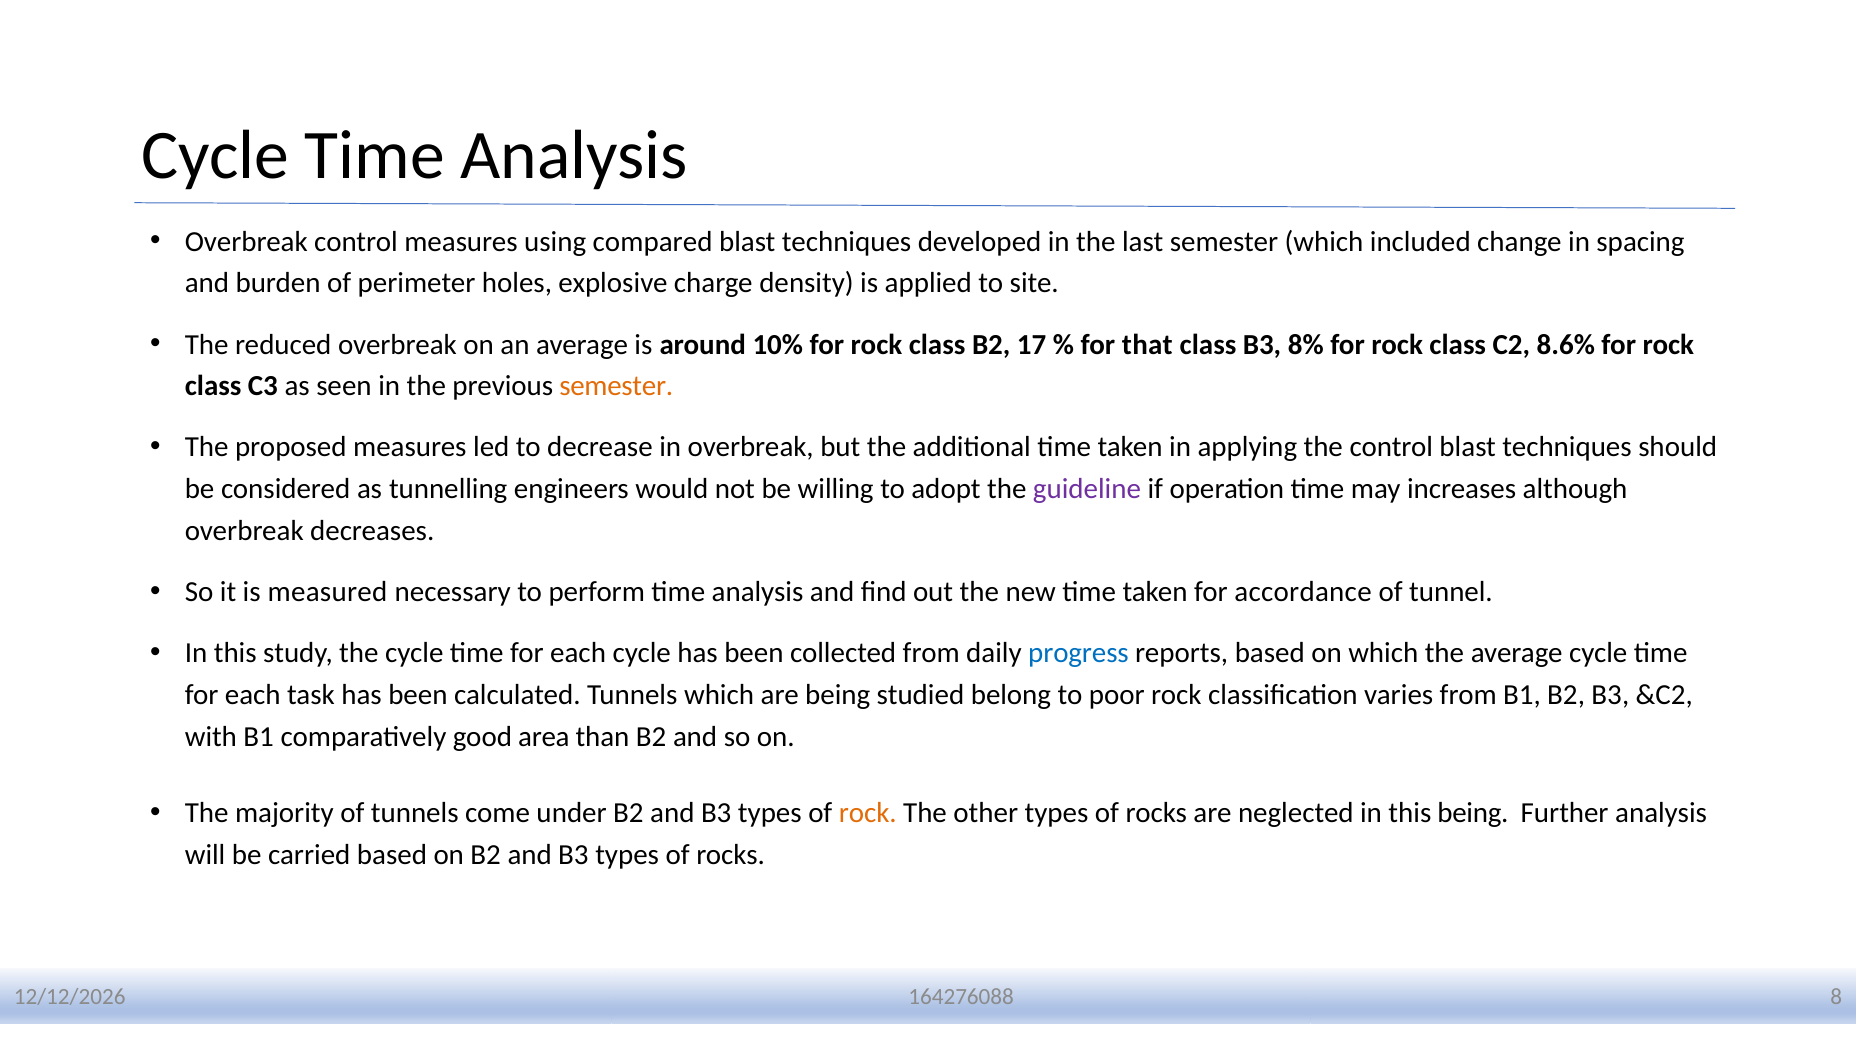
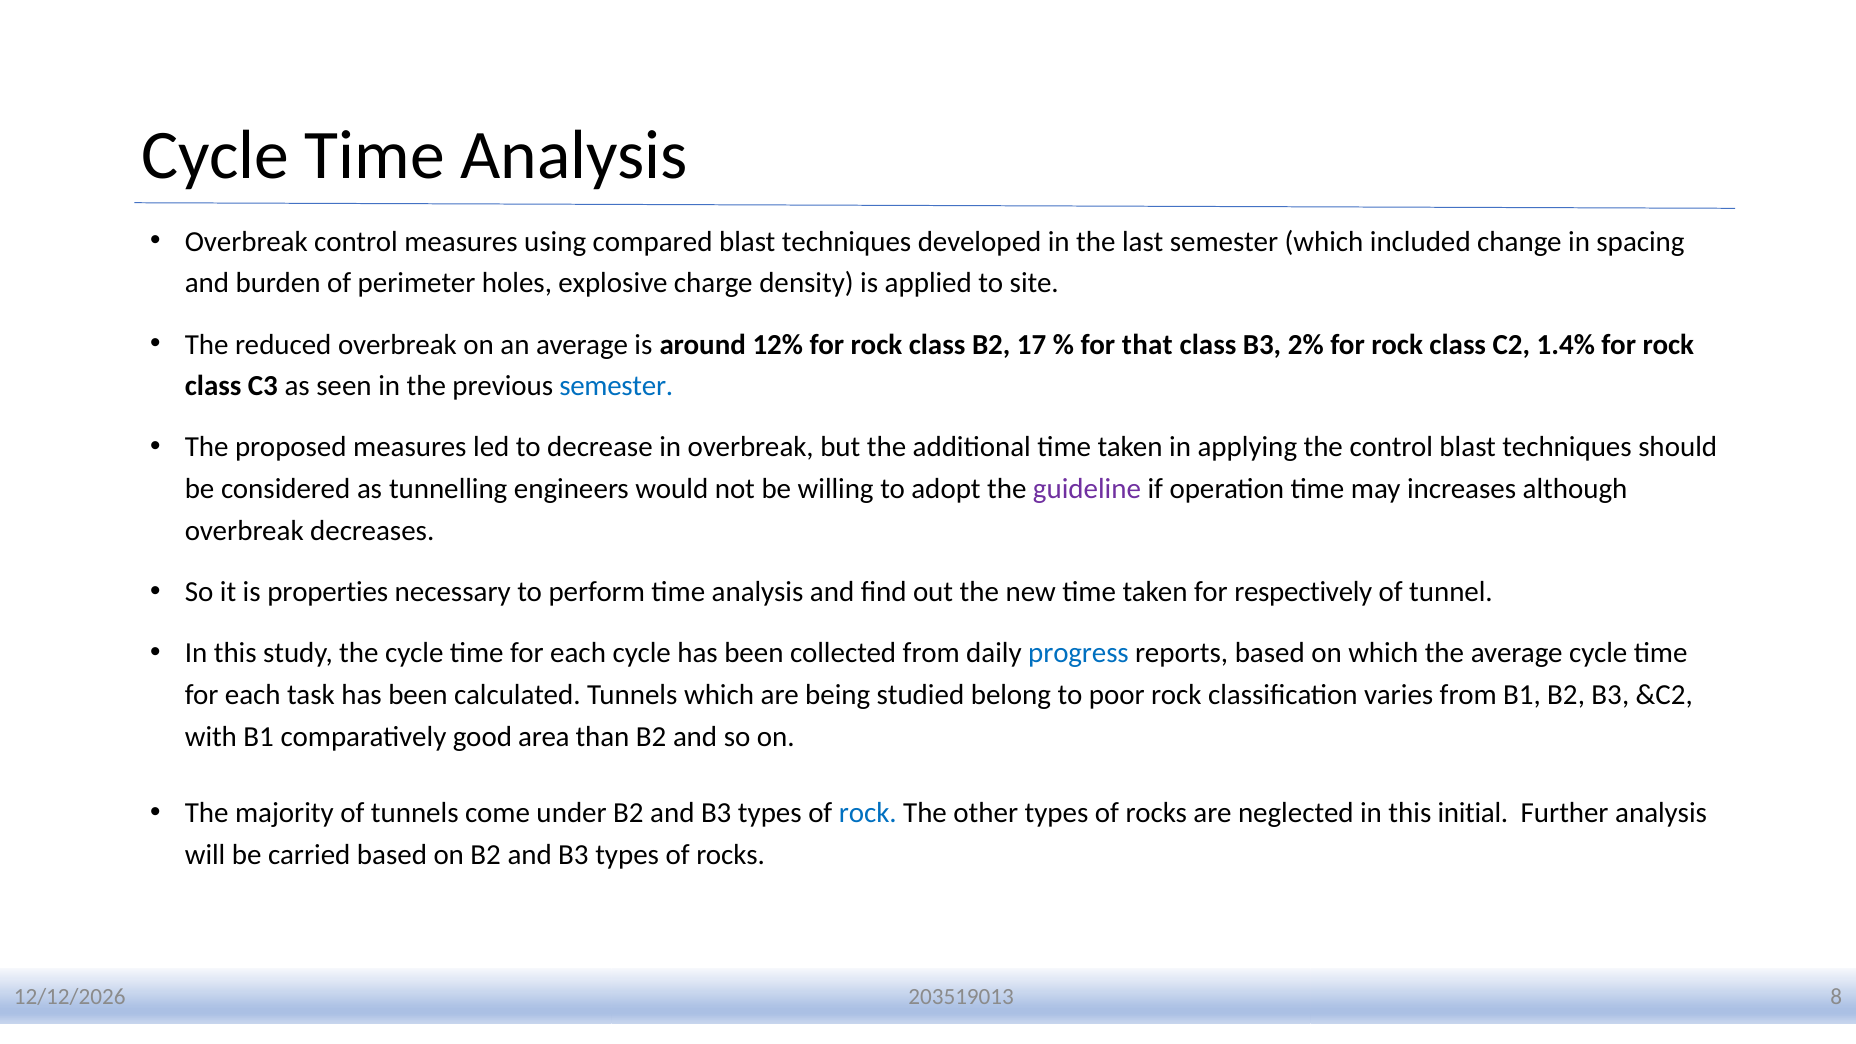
10%: 10% -> 12%
8%: 8% -> 2%
8.6%: 8.6% -> 1.4%
semester at (616, 386) colour: orange -> blue
measured: measured -> properties
accordance: accordance -> respectively
rock at (868, 813) colour: orange -> blue
this being: being -> initial
164276088: 164276088 -> 203519013
